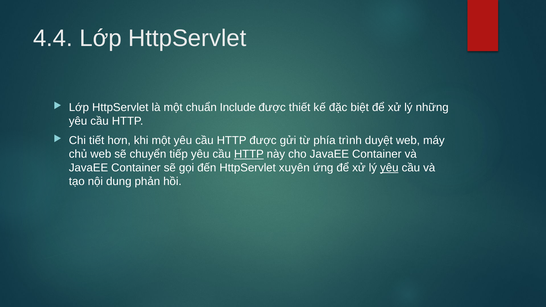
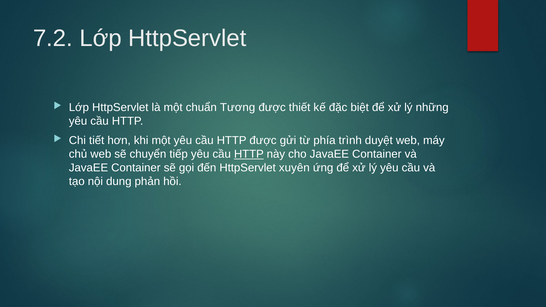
4.4: 4.4 -> 7.2
Include: Include -> Tương
yêu at (389, 168) underline: present -> none
